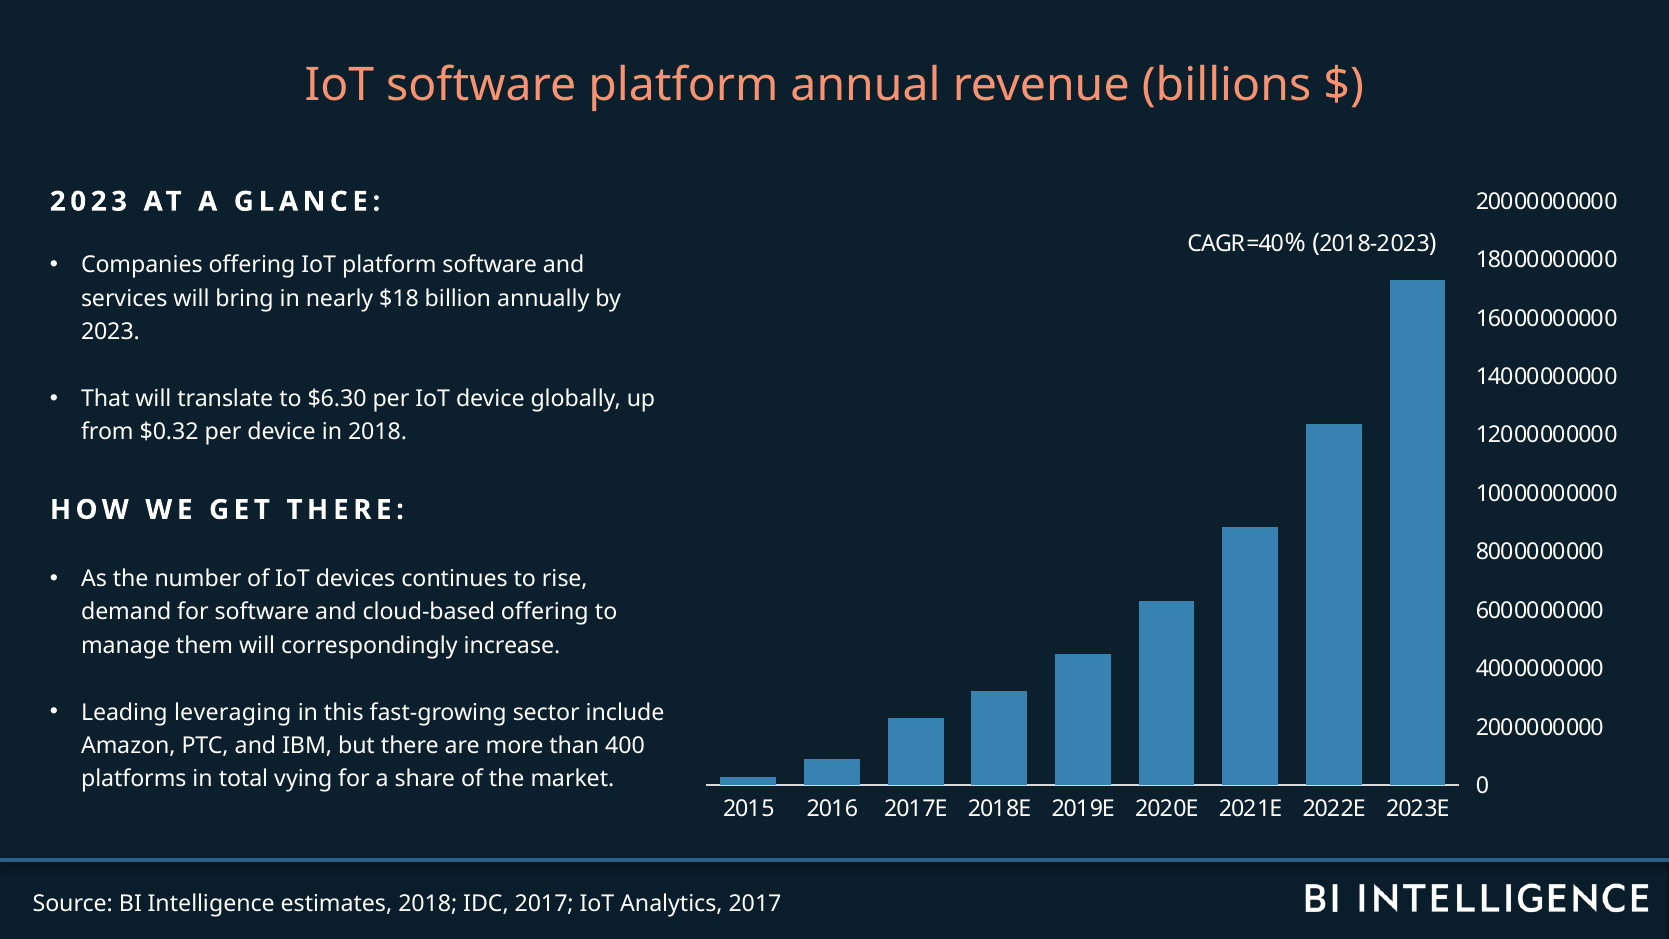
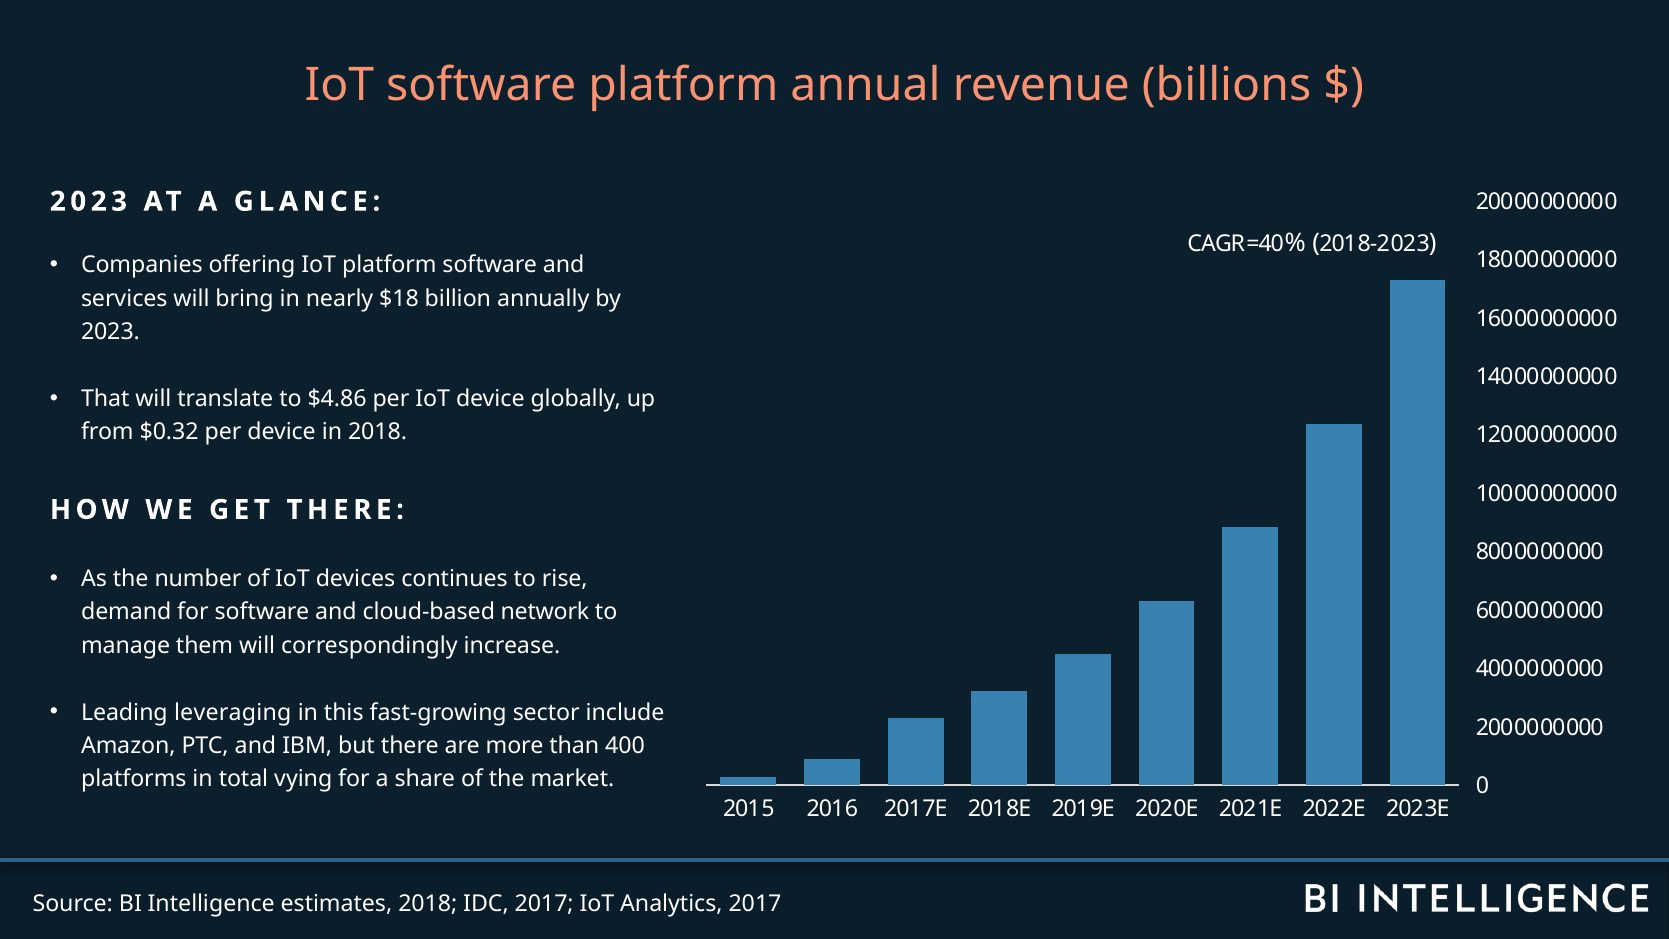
$6.30: $6.30 -> $4.86
cloud-based offering: offering -> network
